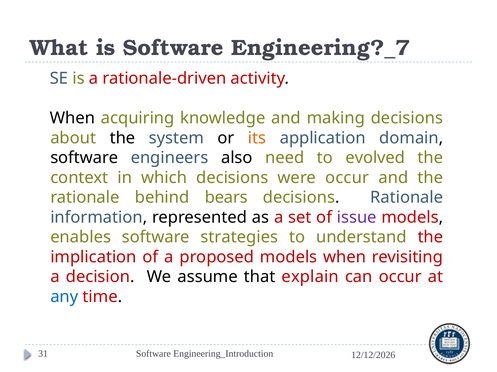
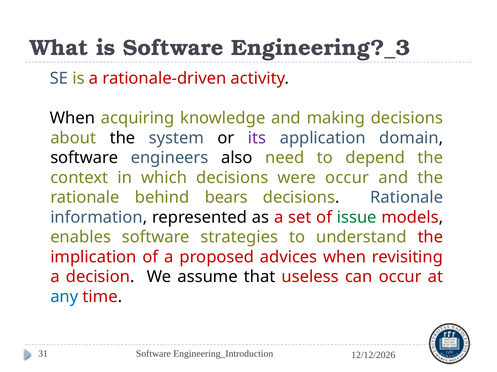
Engineering?_7: Engineering?_7 -> Engineering?_3
its colour: orange -> purple
evolved: evolved -> depend
issue colour: purple -> green
proposed models: models -> advices
explain: explain -> useless
